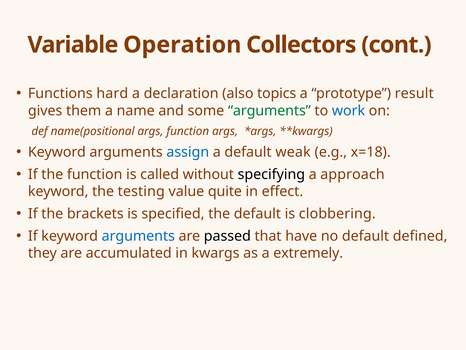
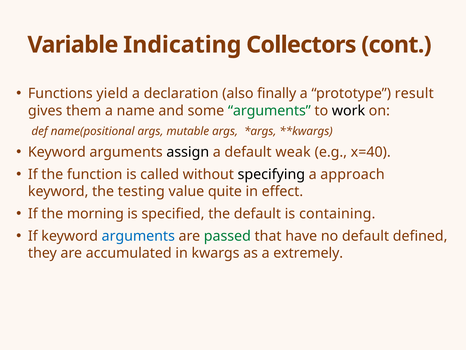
Operation: Operation -> Indicating
hard: hard -> yield
topics: topics -> finally
work colour: blue -> black
args function: function -> mutable
assign colour: blue -> black
x=18: x=18 -> x=40
brackets: brackets -> morning
clobbering: clobbering -> containing
passed colour: black -> green
